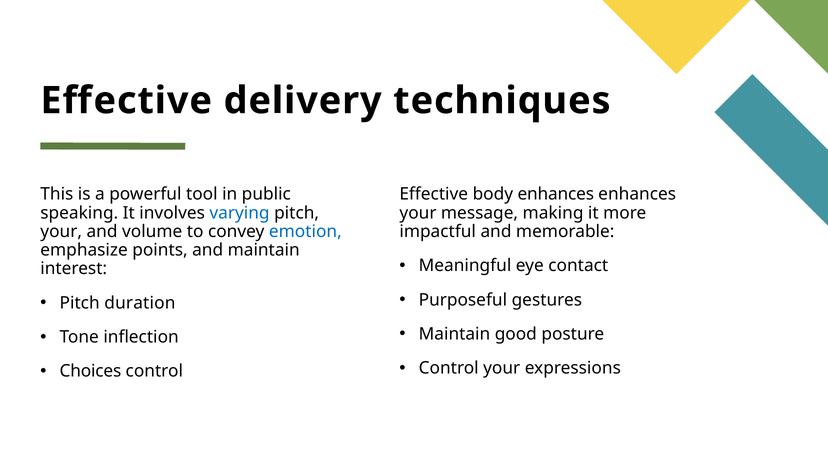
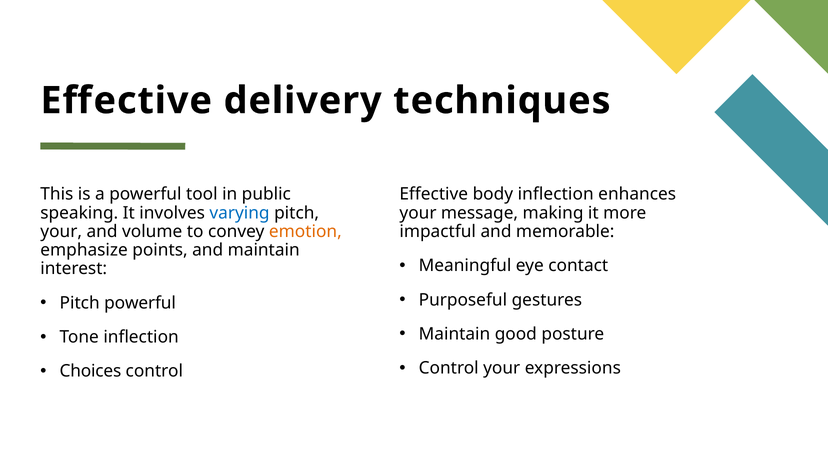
body enhances: enhances -> inflection
emotion colour: blue -> orange
Pitch duration: duration -> powerful
